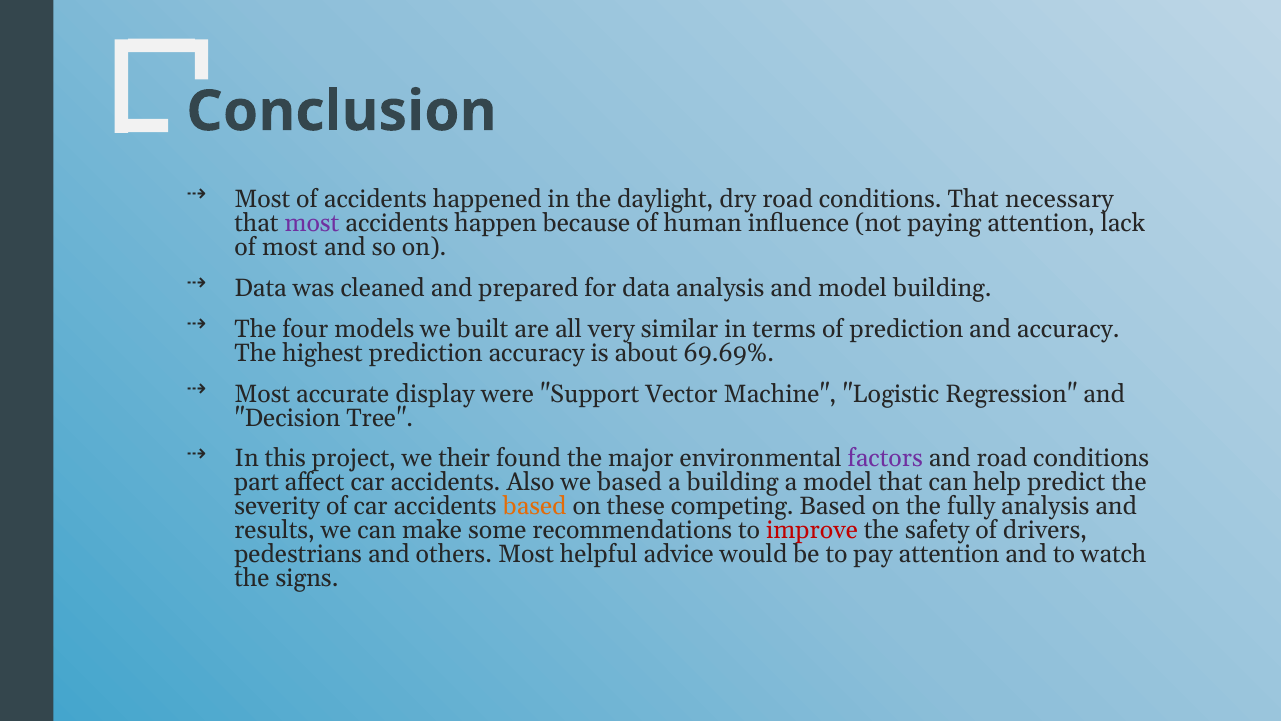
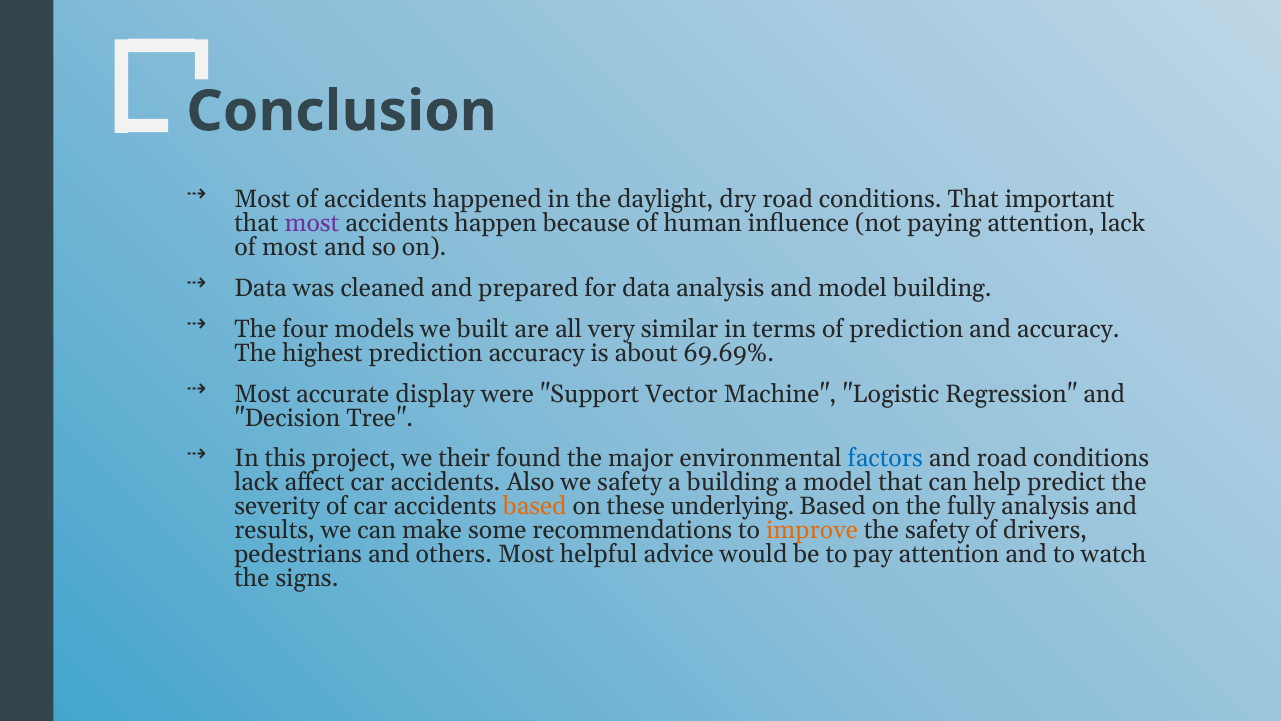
necessary: necessary -> important
factors colour: purple -> blue
part at (257, 482): part -> lack
we based: based -> safety
competing: competing -> underlying
improve colour: red -> orange
